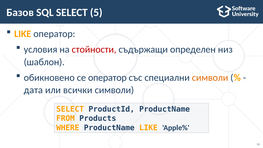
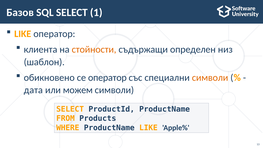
5: 5 -> 1
условия: условия -> клиента
стойности colour: red -> orange
всички: всички -> можем
